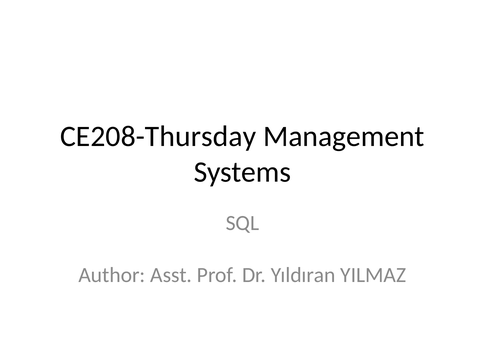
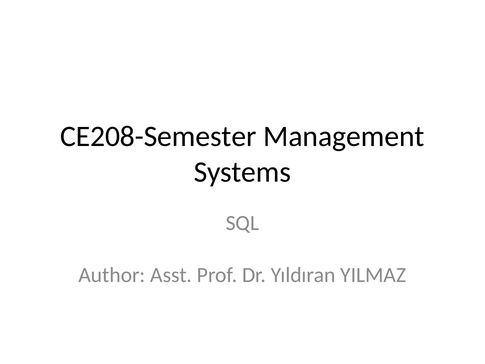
CE208-Thursday: CE208-Thursday -> CE208-Semester
